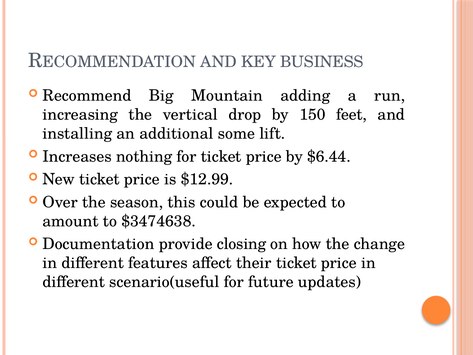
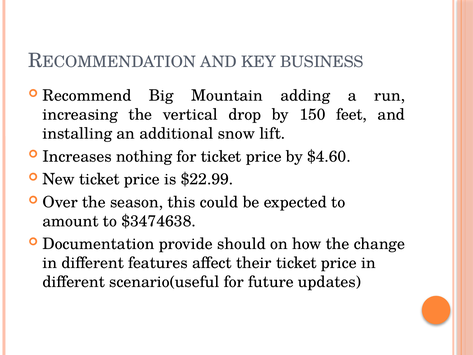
some: some -> snow
$6.44: $6.44 -> $4.60
$12.99: $12.99 -> $22.99
closing: closing -> should
